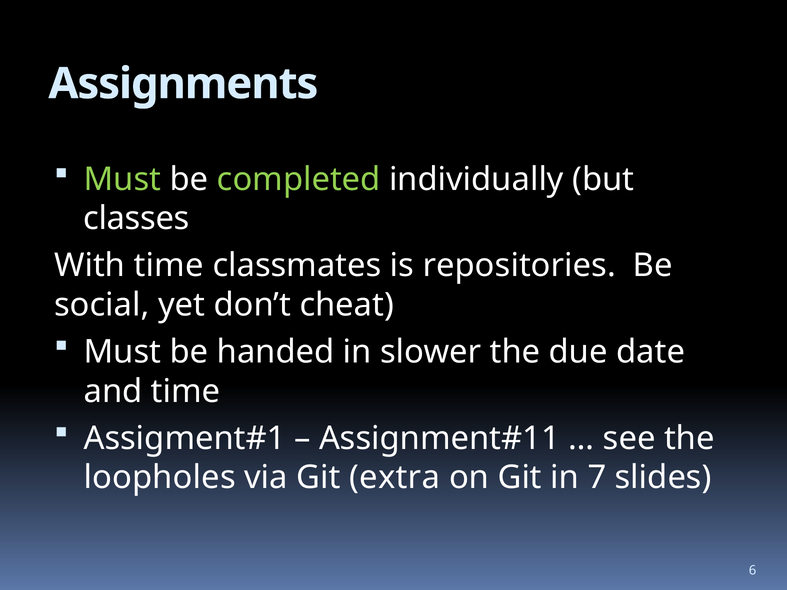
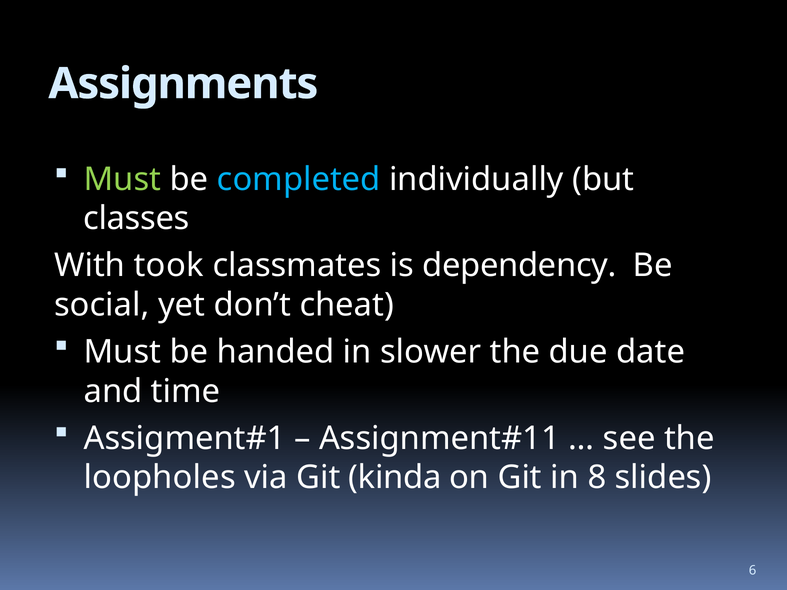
completed colour: light green -> light blue
With time: time -> took
repositories: repositories -> dependency
extra: extra -> kinda
7: 7 -> 8
